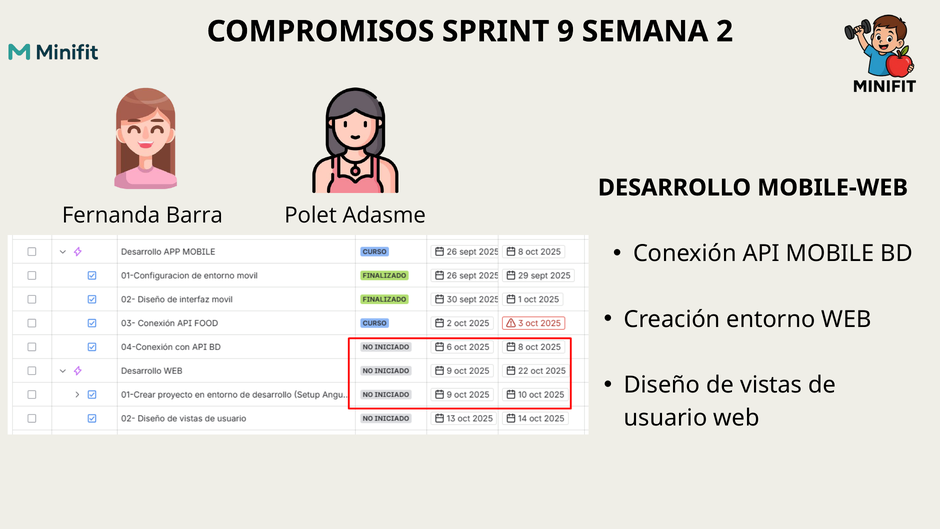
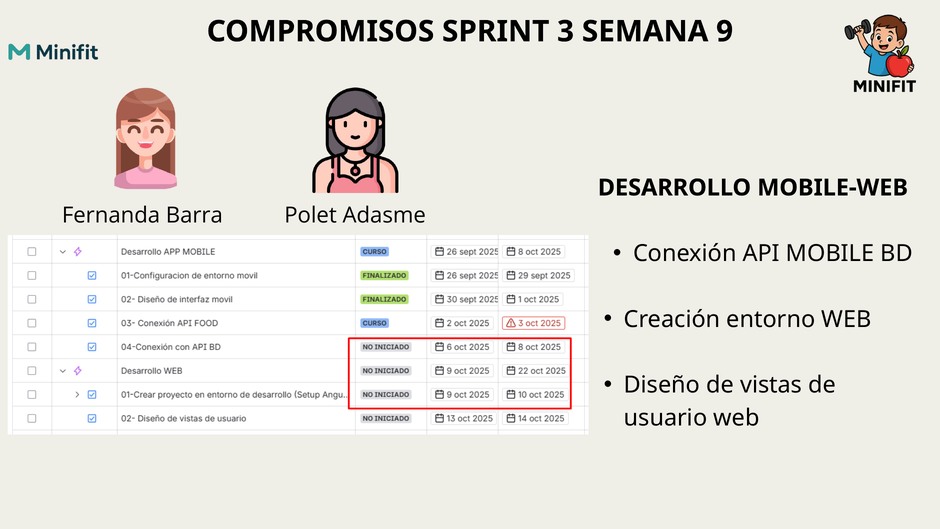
9: 9 -> 3
2: 2 -> 9
